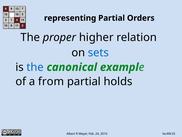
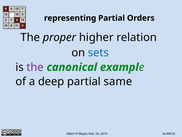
the at (35, 67) colour: blue -> purple
from: from -> deep
holds: holds -> same
